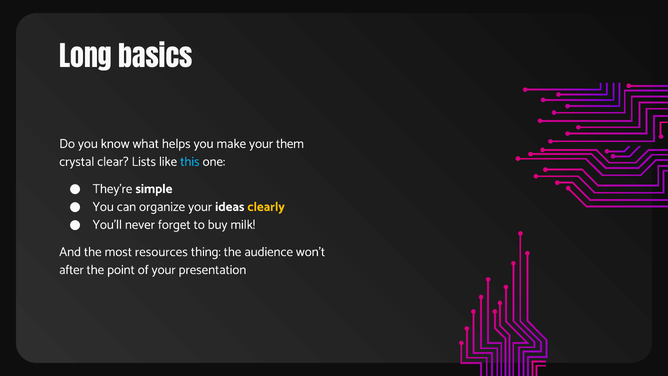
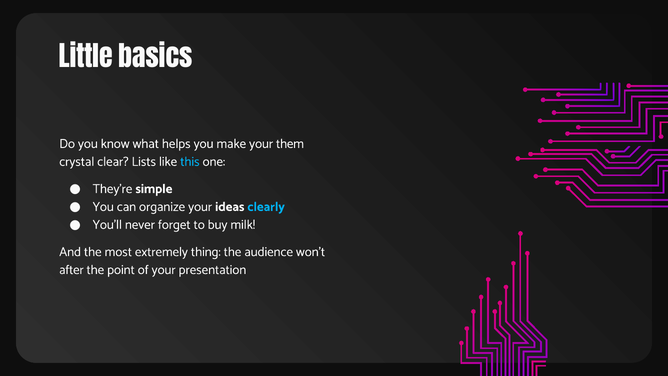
Long: Long -> Little
clearly colour: yellow -> light blue
resources: resources -> extremely
